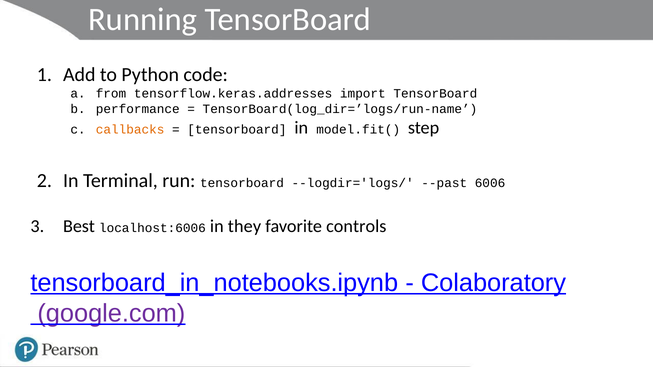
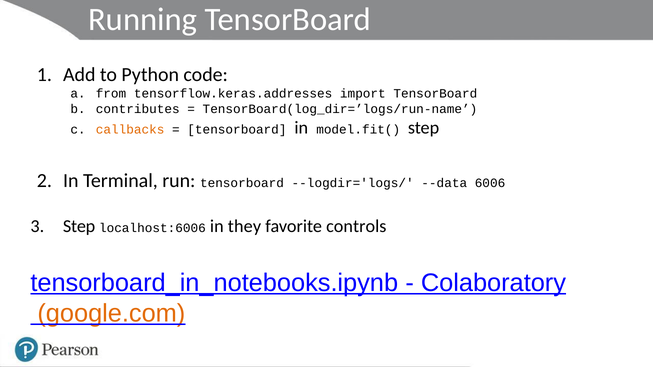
performance: performance -> contributes
--past: --past -> --data
Best at (79, 227): Best -> Step
google.com colour: purple -> orange
